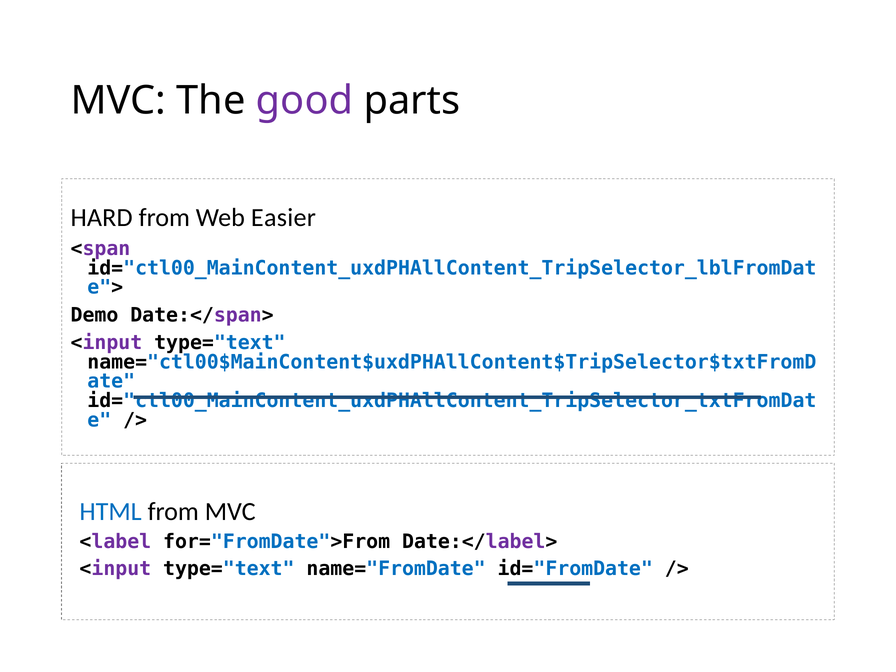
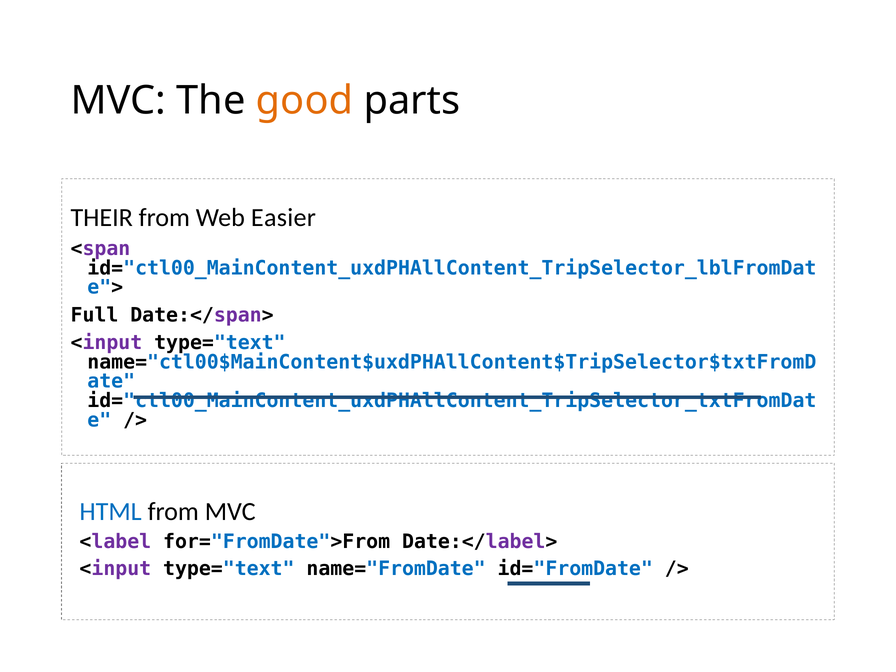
good colour: purple -> orange
HARD: HARD -> THEIR
Demo: Demo -> Full
